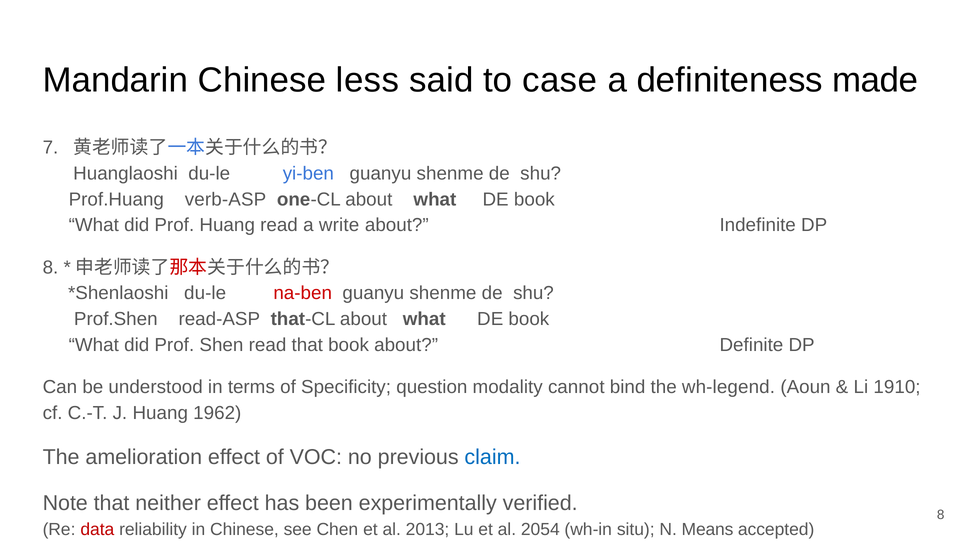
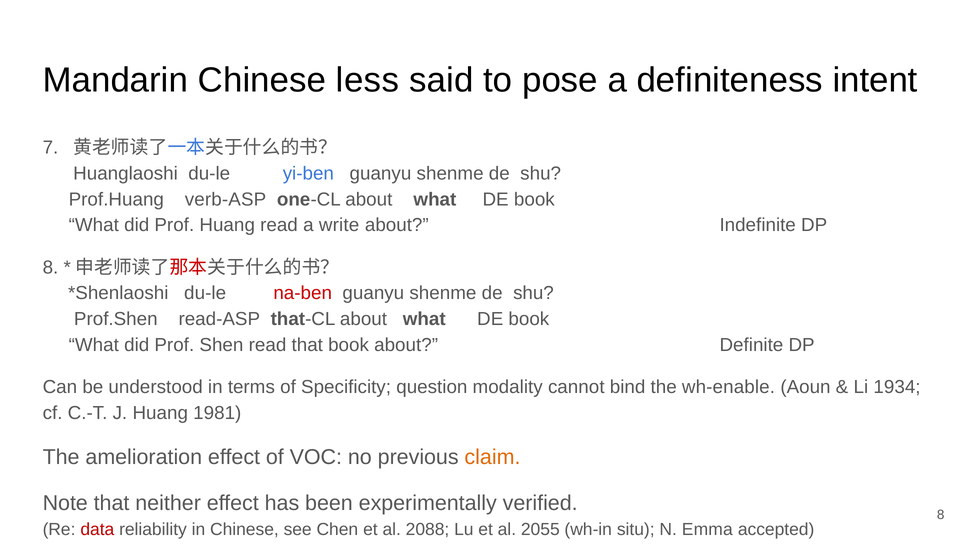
case: case -> pose
made: made -> intent
wh-legend: wh-legend -> wh-enable
1910: 1910 -> 1934
1962: 1962 -> 1981
claim colour: blue -> orange
2013: 2013 -> 2088
2054: 2054 -> 2055
Means: Means -> Emma
